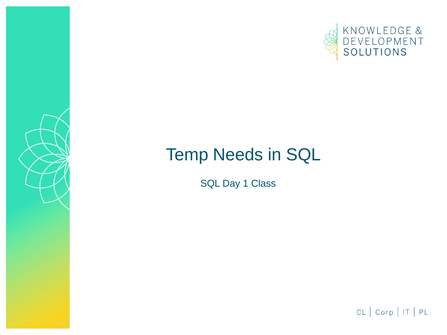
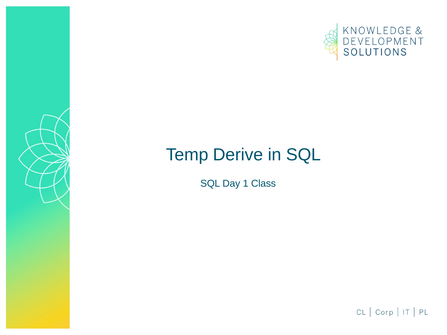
Needs: Needs -> Derive
